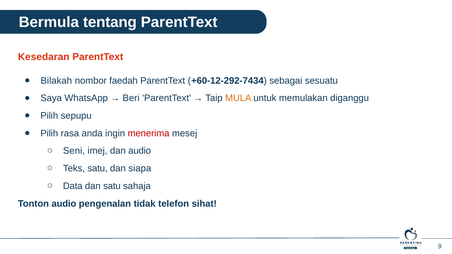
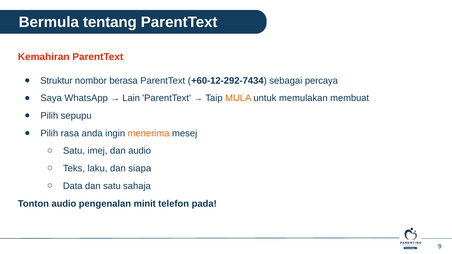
Kesedaran: Kesedaran -> Kemahiran
Bilakah: Bilakah -> Struktur
faedah: faedah -> berasa
sesuatu: sesuatu -> percaya
Beri: Beri -> Lain
diganggu: diganggu -> membuat
menerima colour: red -> orange
Seni at (74, 151): Seni -> Satu
Teks satu: satu -> laku
tidak: tidak -> minit
sihat: sihat -> pada
